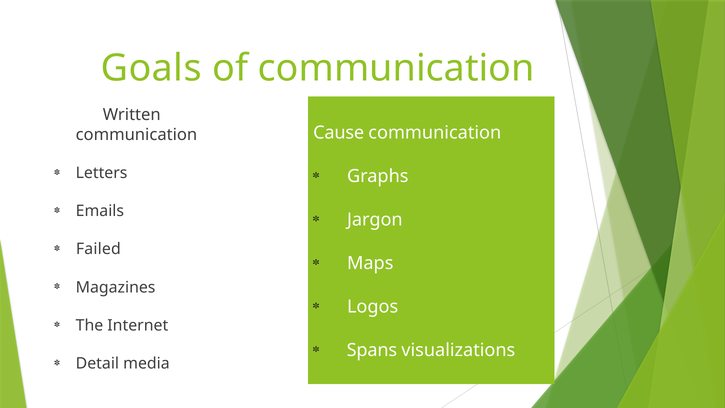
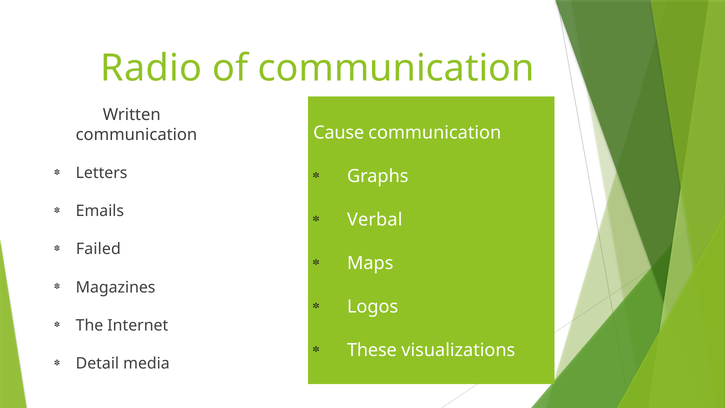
Goals: Goals -> Radio
Jargon: Jargon -> Verbal
Spans: Spans -> These
